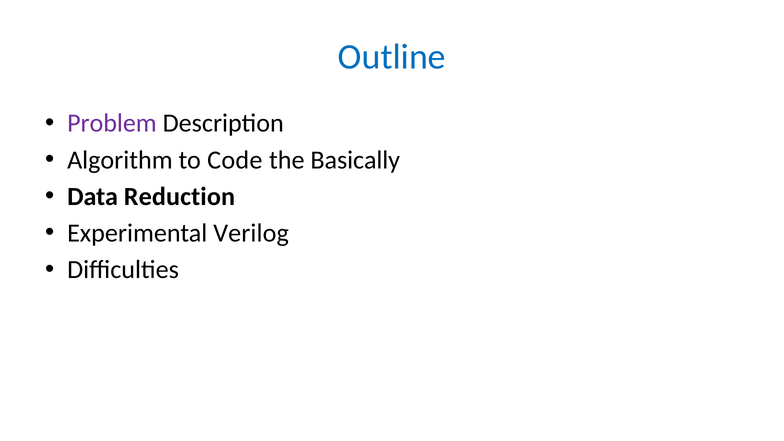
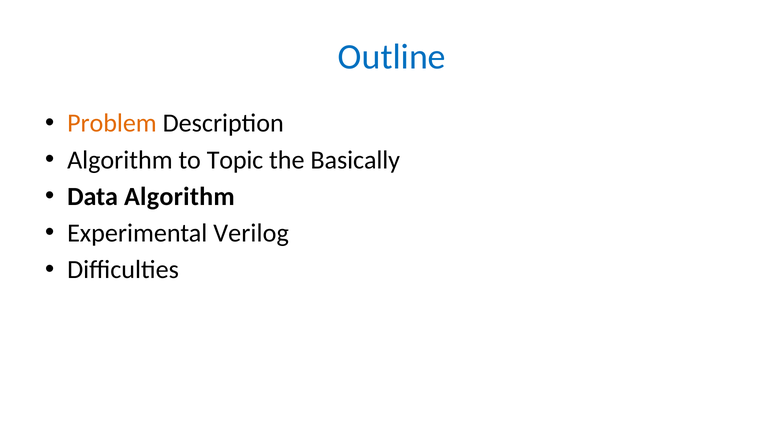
Problem colour: purple -> orange
Code: Code -> Topic
Data Reduction: Reduction -> Algorithm
